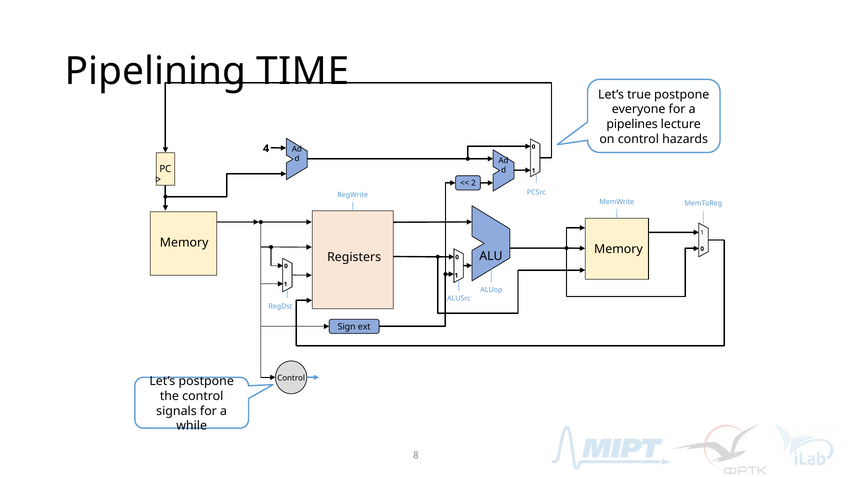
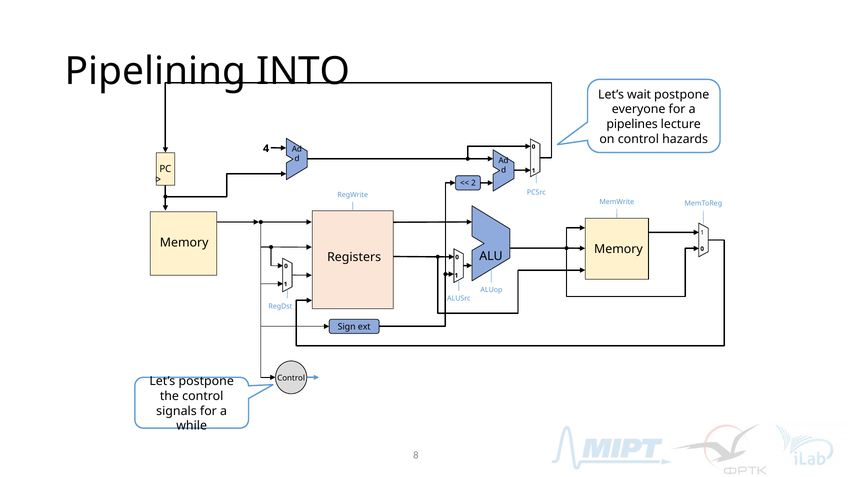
TIME: TIME -> INTO
true: true -> wait
